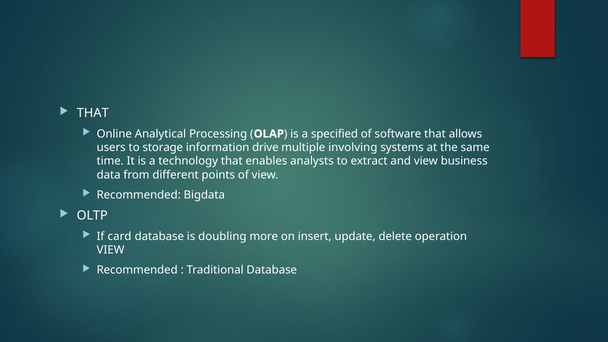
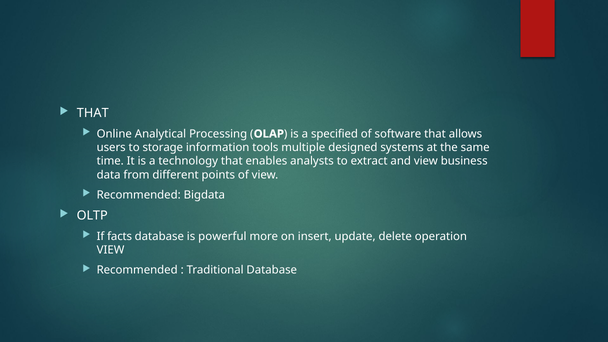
drive: drive -> tools
involving: involving -> designed
card: card -> facts
doubling: doubling -> powerful
